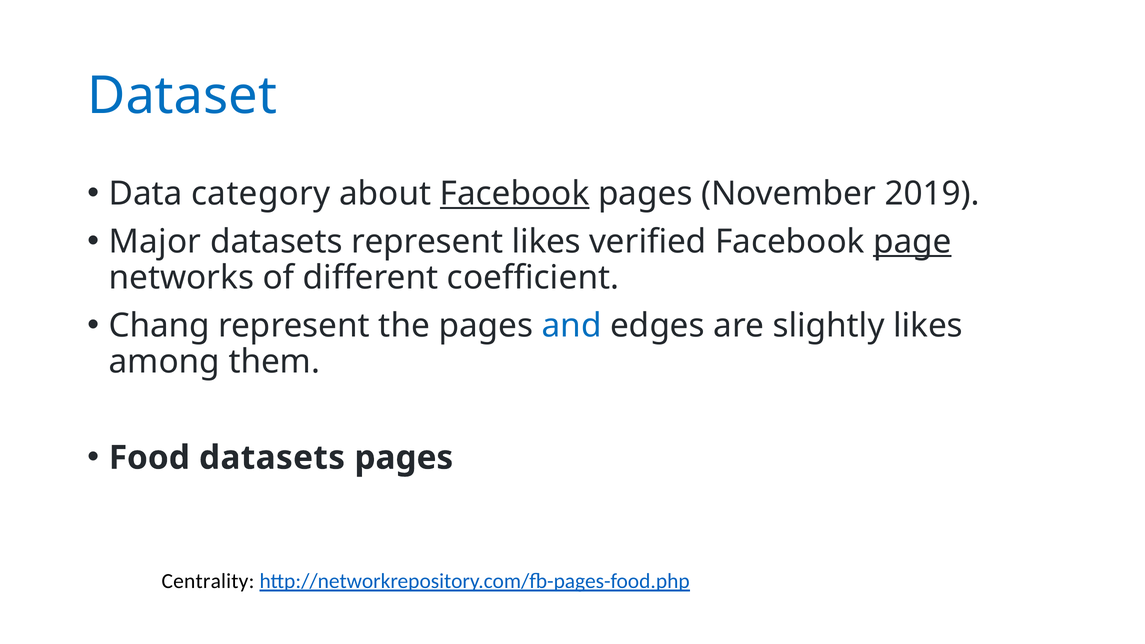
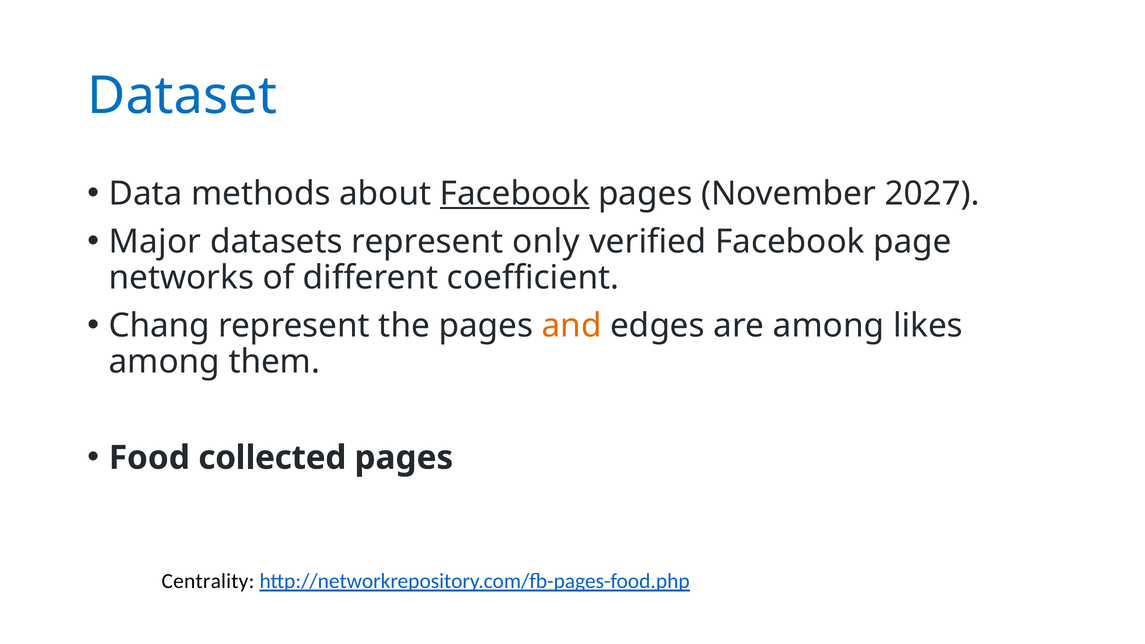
category: category -> methods
2019: 2019 -> 2027
represent likes: likes -> only
page underline: present -> none
and colour: blue -> orange
are slightly: slightly -> among
Food datasets: datasets -> collected
